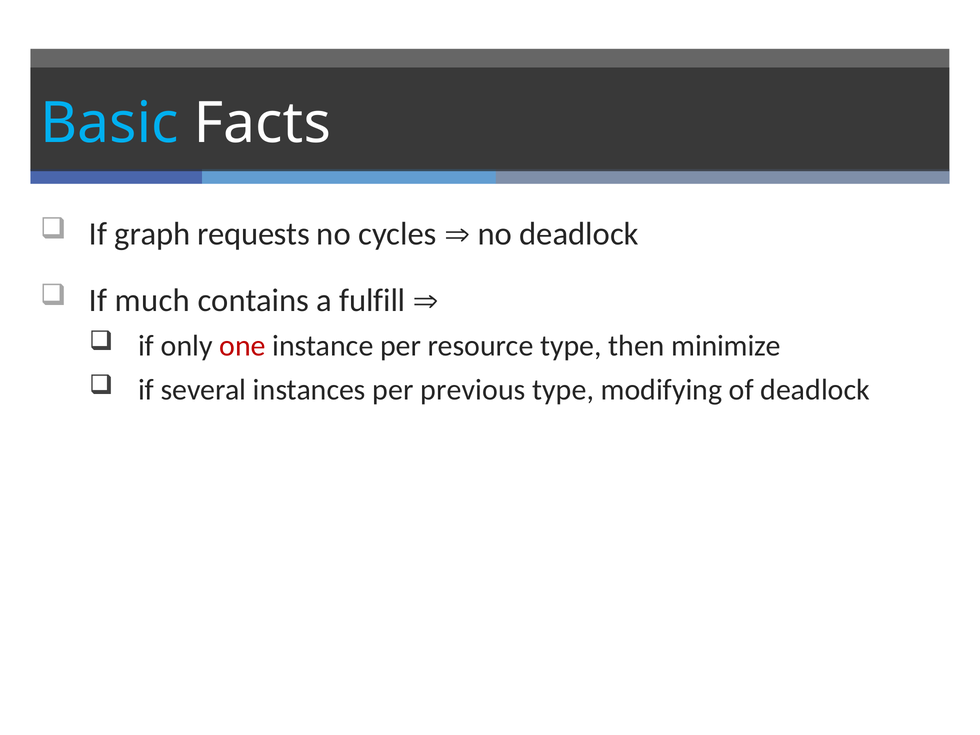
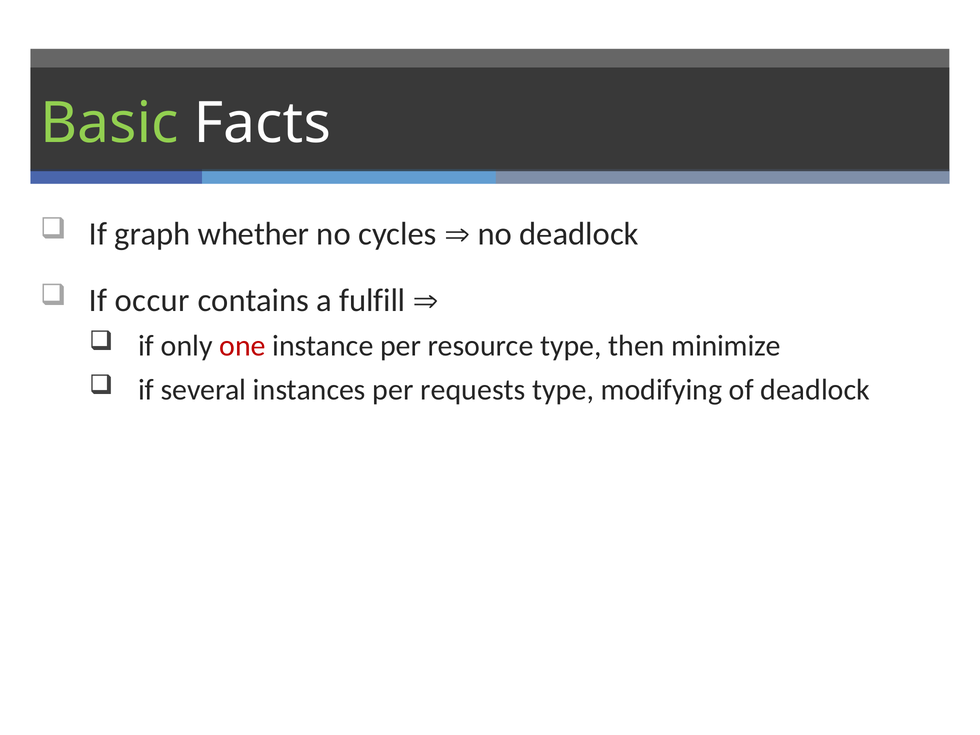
Basic colour: light blue -> light green
requests: requests -> whether
much: much -> occur
previous: previous -> requests
